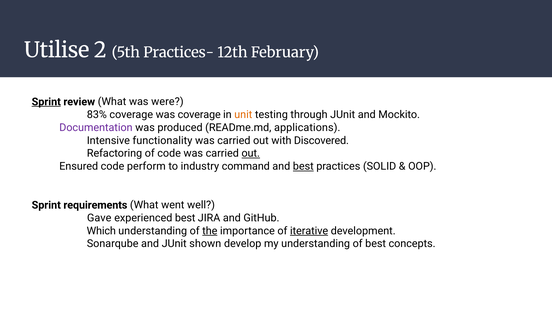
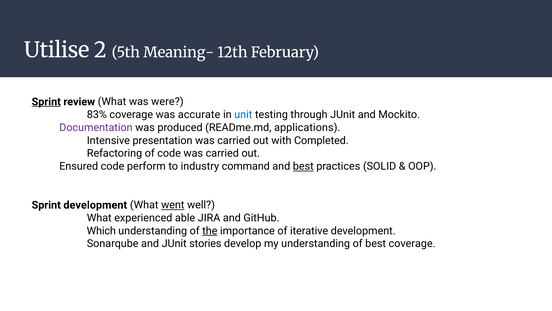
Practices-: Practices- -> Meaning-
was coverage: coverage -> accurate
unit colour: orange -> blue
functionality: functionality -> presentation
Discovered: Discovered -> Completed
out at (251, 153) underline: present -> none
Sprint requirements: requirements -> development
went underline: none -> present
Gave at (99, 218): Gave -> What
experienced best: best -> able
iterative underline: present -> none
shown: shown -> stories
best concepts: concepts -> coverage
